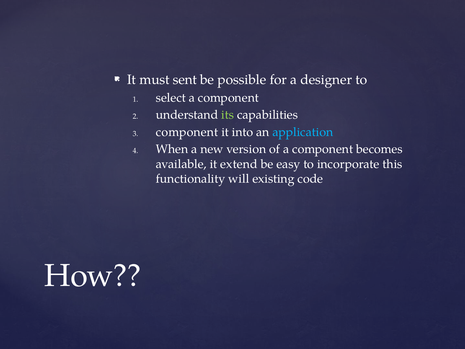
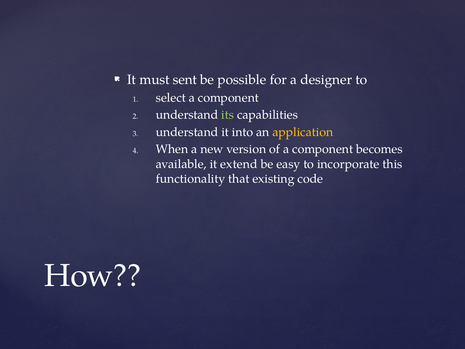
component at (187, 132): component -> understand
application colour: light blue -> yellow
will: will -> that
